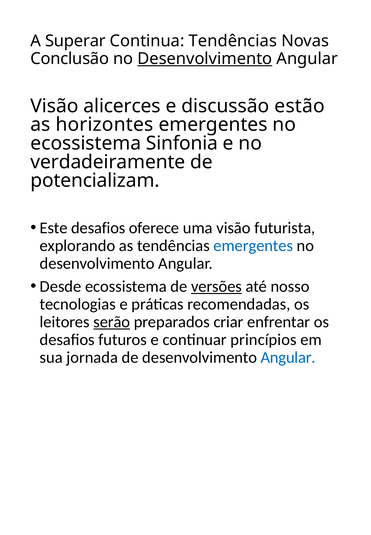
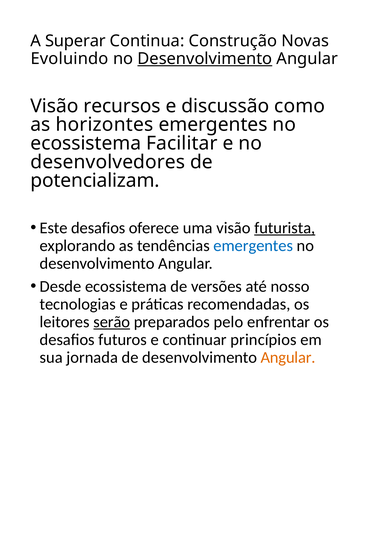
Continua Tendências: Tendências -> Construção
Conclusão: Conclusão -> Evoluindo
alicerces: alicerces -> recursos
estão: estão -> como
Sinfonia: Sinfonia -> Facilitar
verdadeiramente: verdadeiramente -> desenvolvedores
futurista underline: none -> present
versões underline: present -> none
criar: criar -> pelo
Angular at (288, 358) colour: blue -> orange
